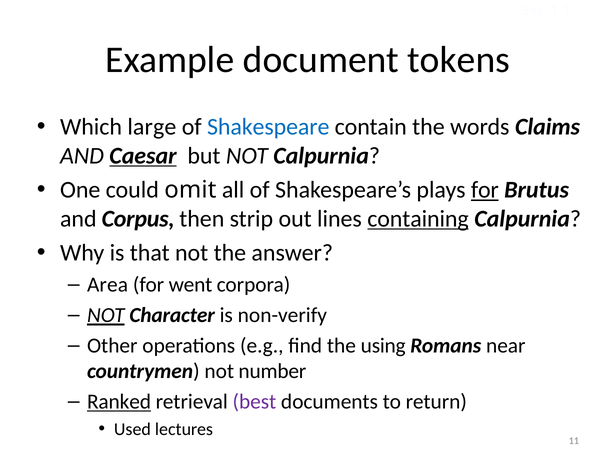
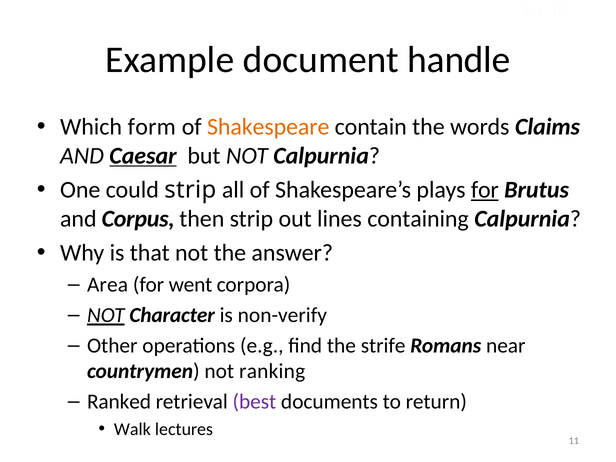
tokens: tokens -> handle
large: large -> form
Shakespeare colour: blue -> orange
could omit: omit -> strip
containing underline: present -> none
using: using -> strife
number: number -> ranking
Ranked underline: present -> none
Used: Used -> Walk
